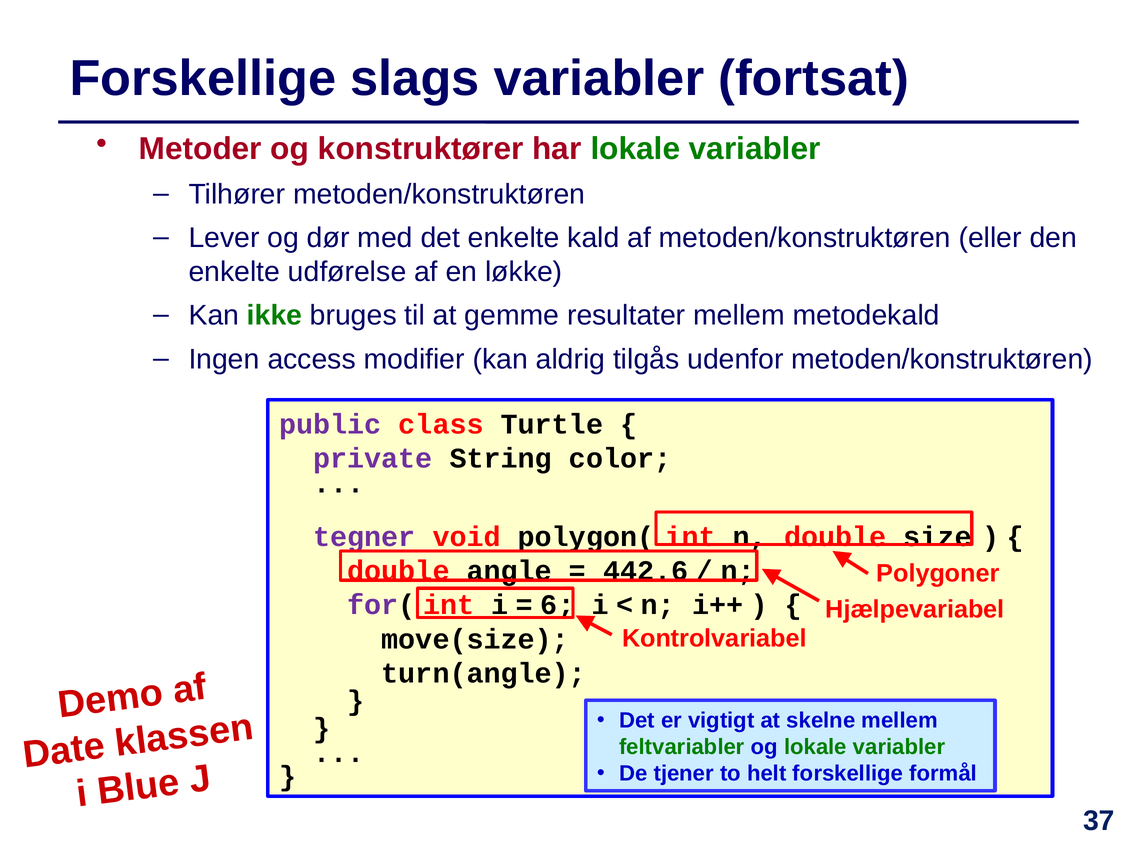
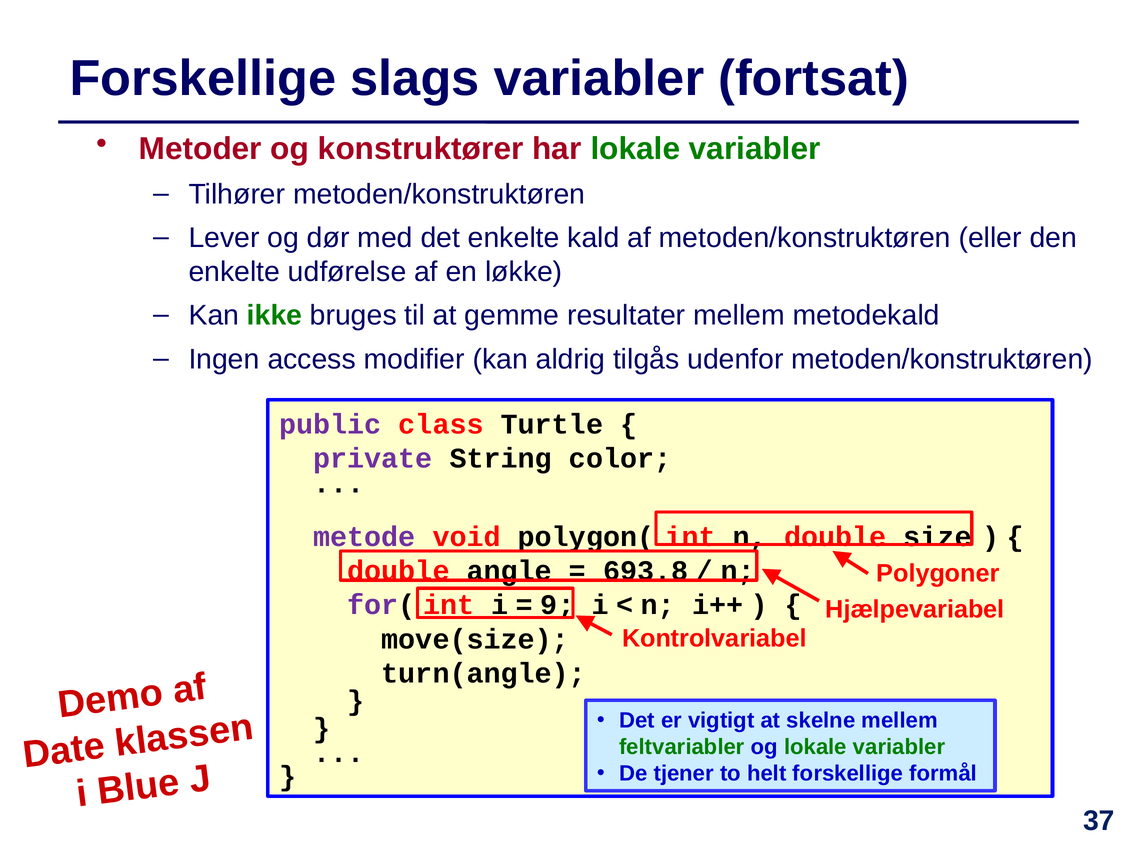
tegner: tegner -> metode
442.6: 442.6 -> 693.8
6: 6 -> 9
